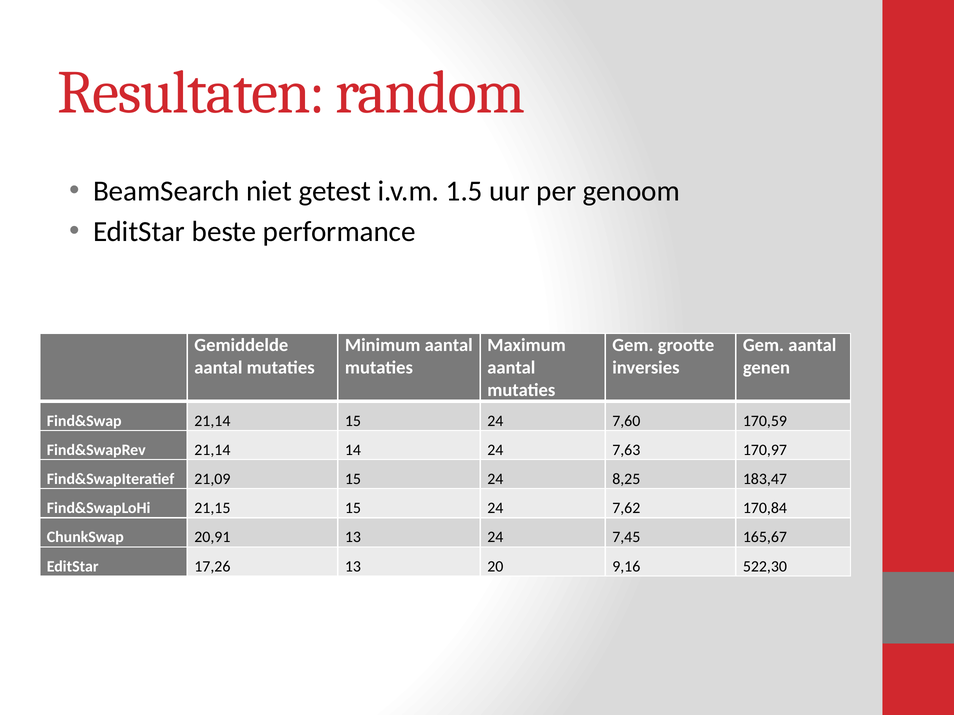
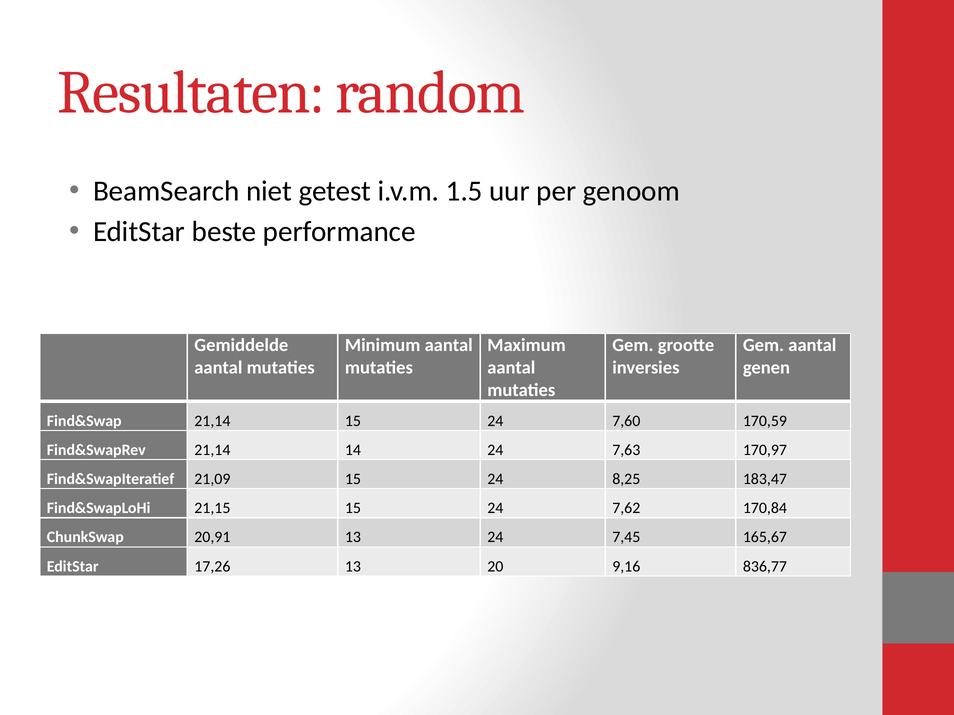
522,30: 522,30 -> 836,77
